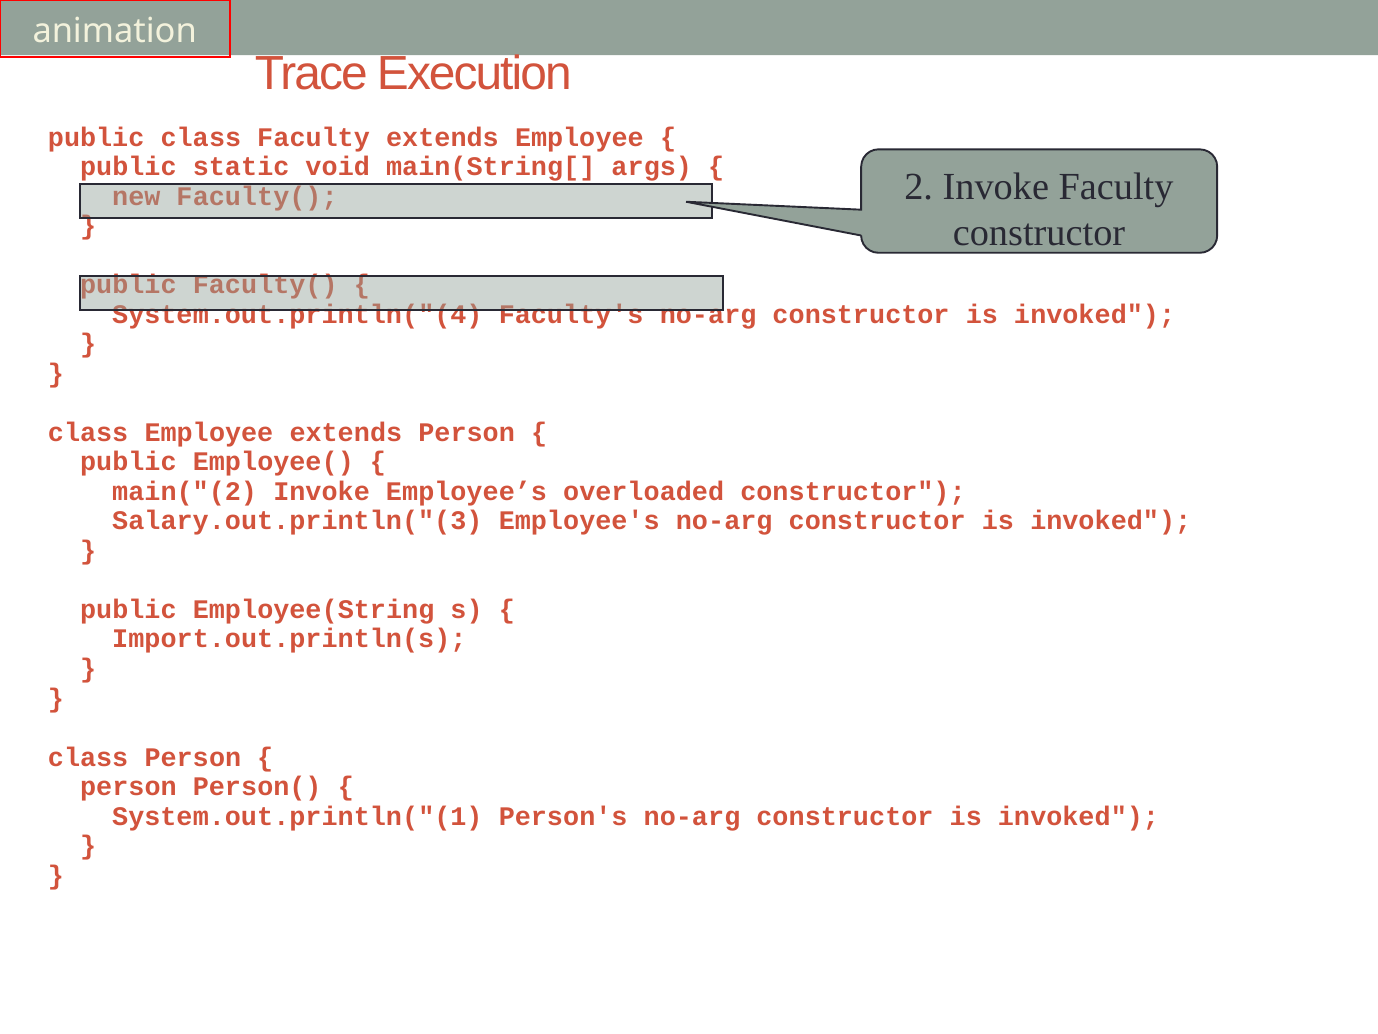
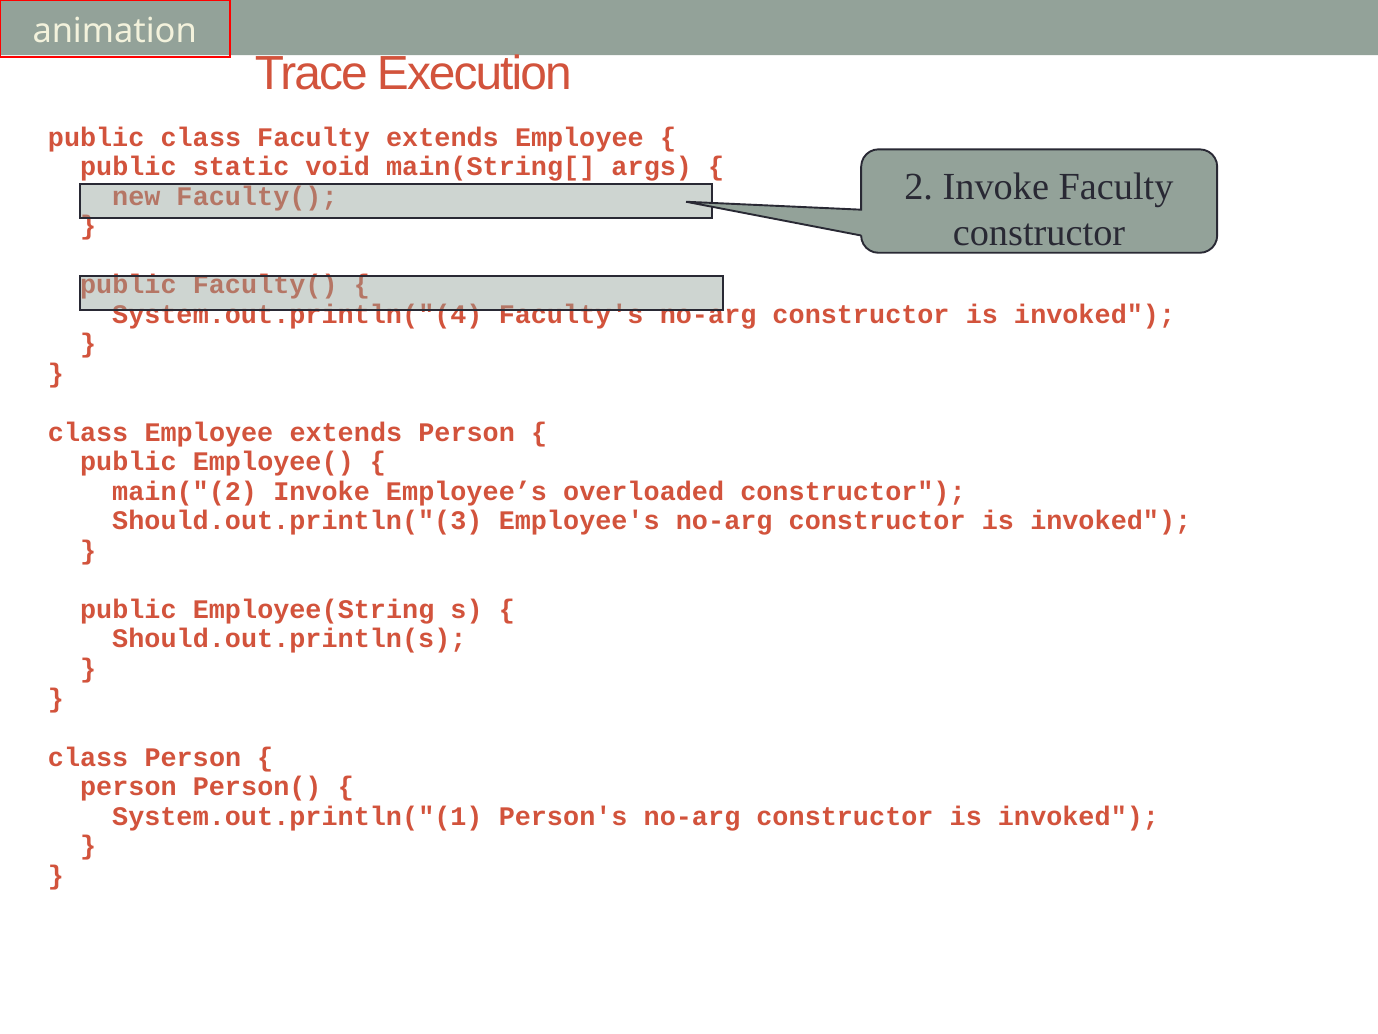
Salary.out.println("(3: Salary.out.println("(3 -> Should.out.println("(3
Import.out.println(s: Import.out.println(s -> Should.out.println(s
